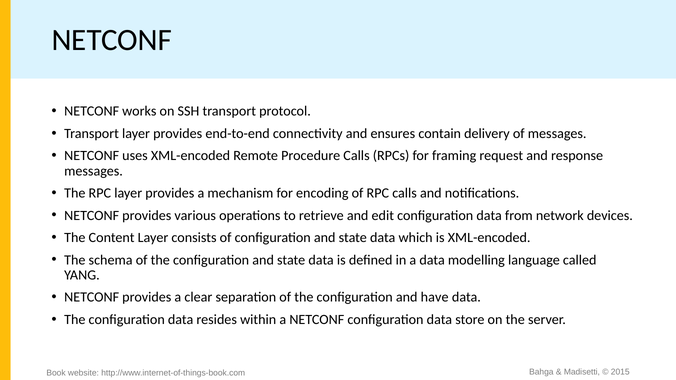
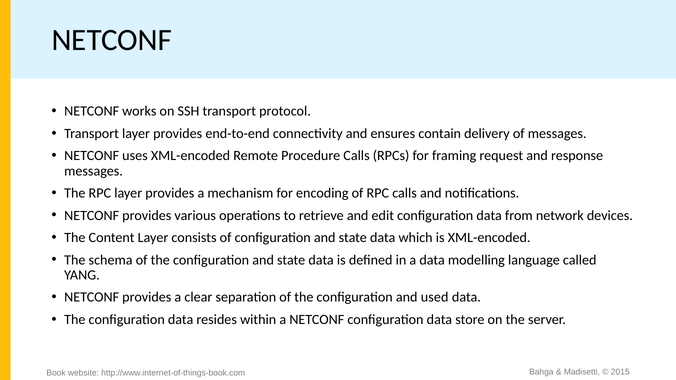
have: have -> used
